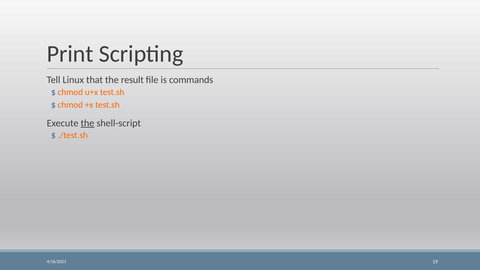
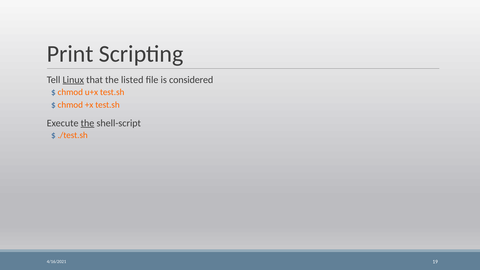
Linux underline: none -> present
result: result -> listed
commands: commands -> considered
